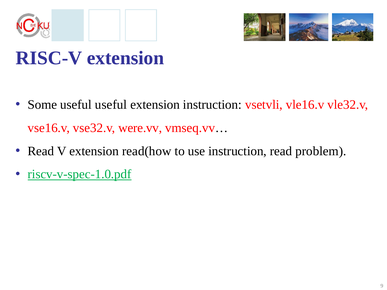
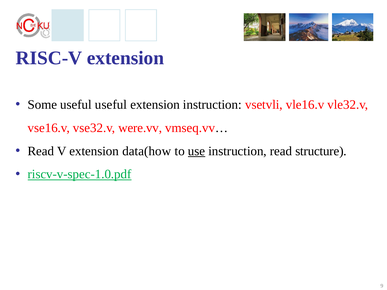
read(how: read(how -> data(how
use underline: none -> present
problem: problem -> structure
